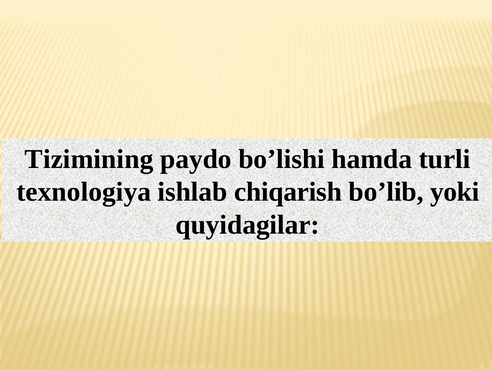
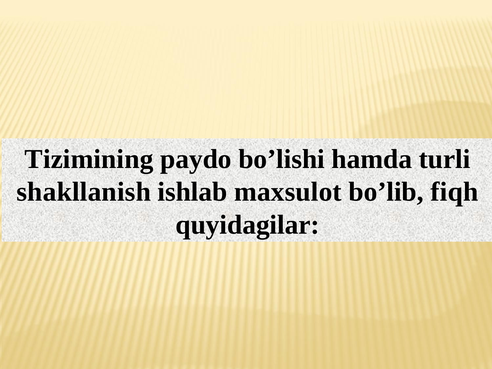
texnologiya: texnologiya -> shakllanish
chiqarish: chiqarish -> maxsulot
yoki: yoki -> fiqh
